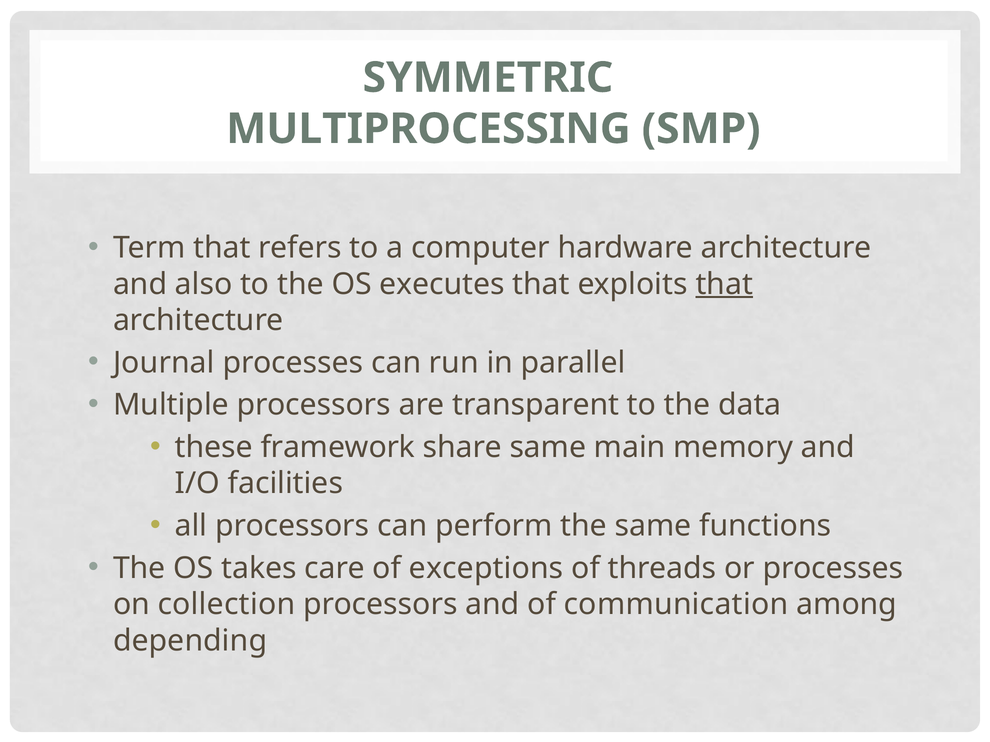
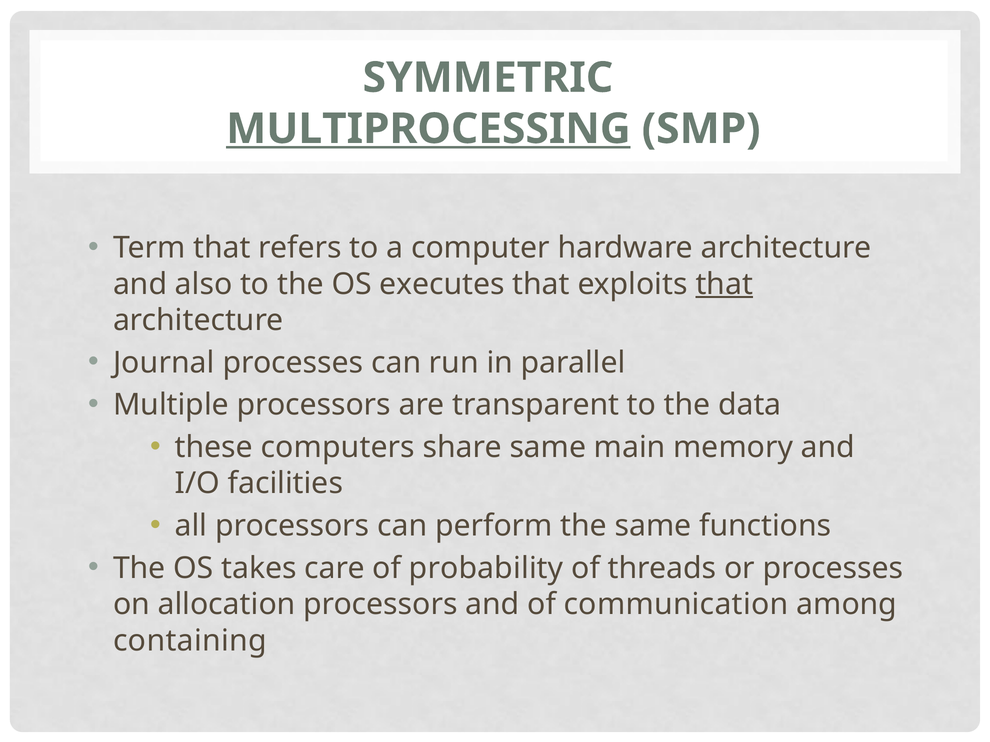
MULTIPROCESSING underline: none -> present
framework: framework -> computers
exceptions: exceptions -> probability
collection: collection -> allocation
depending: depending -> containing
